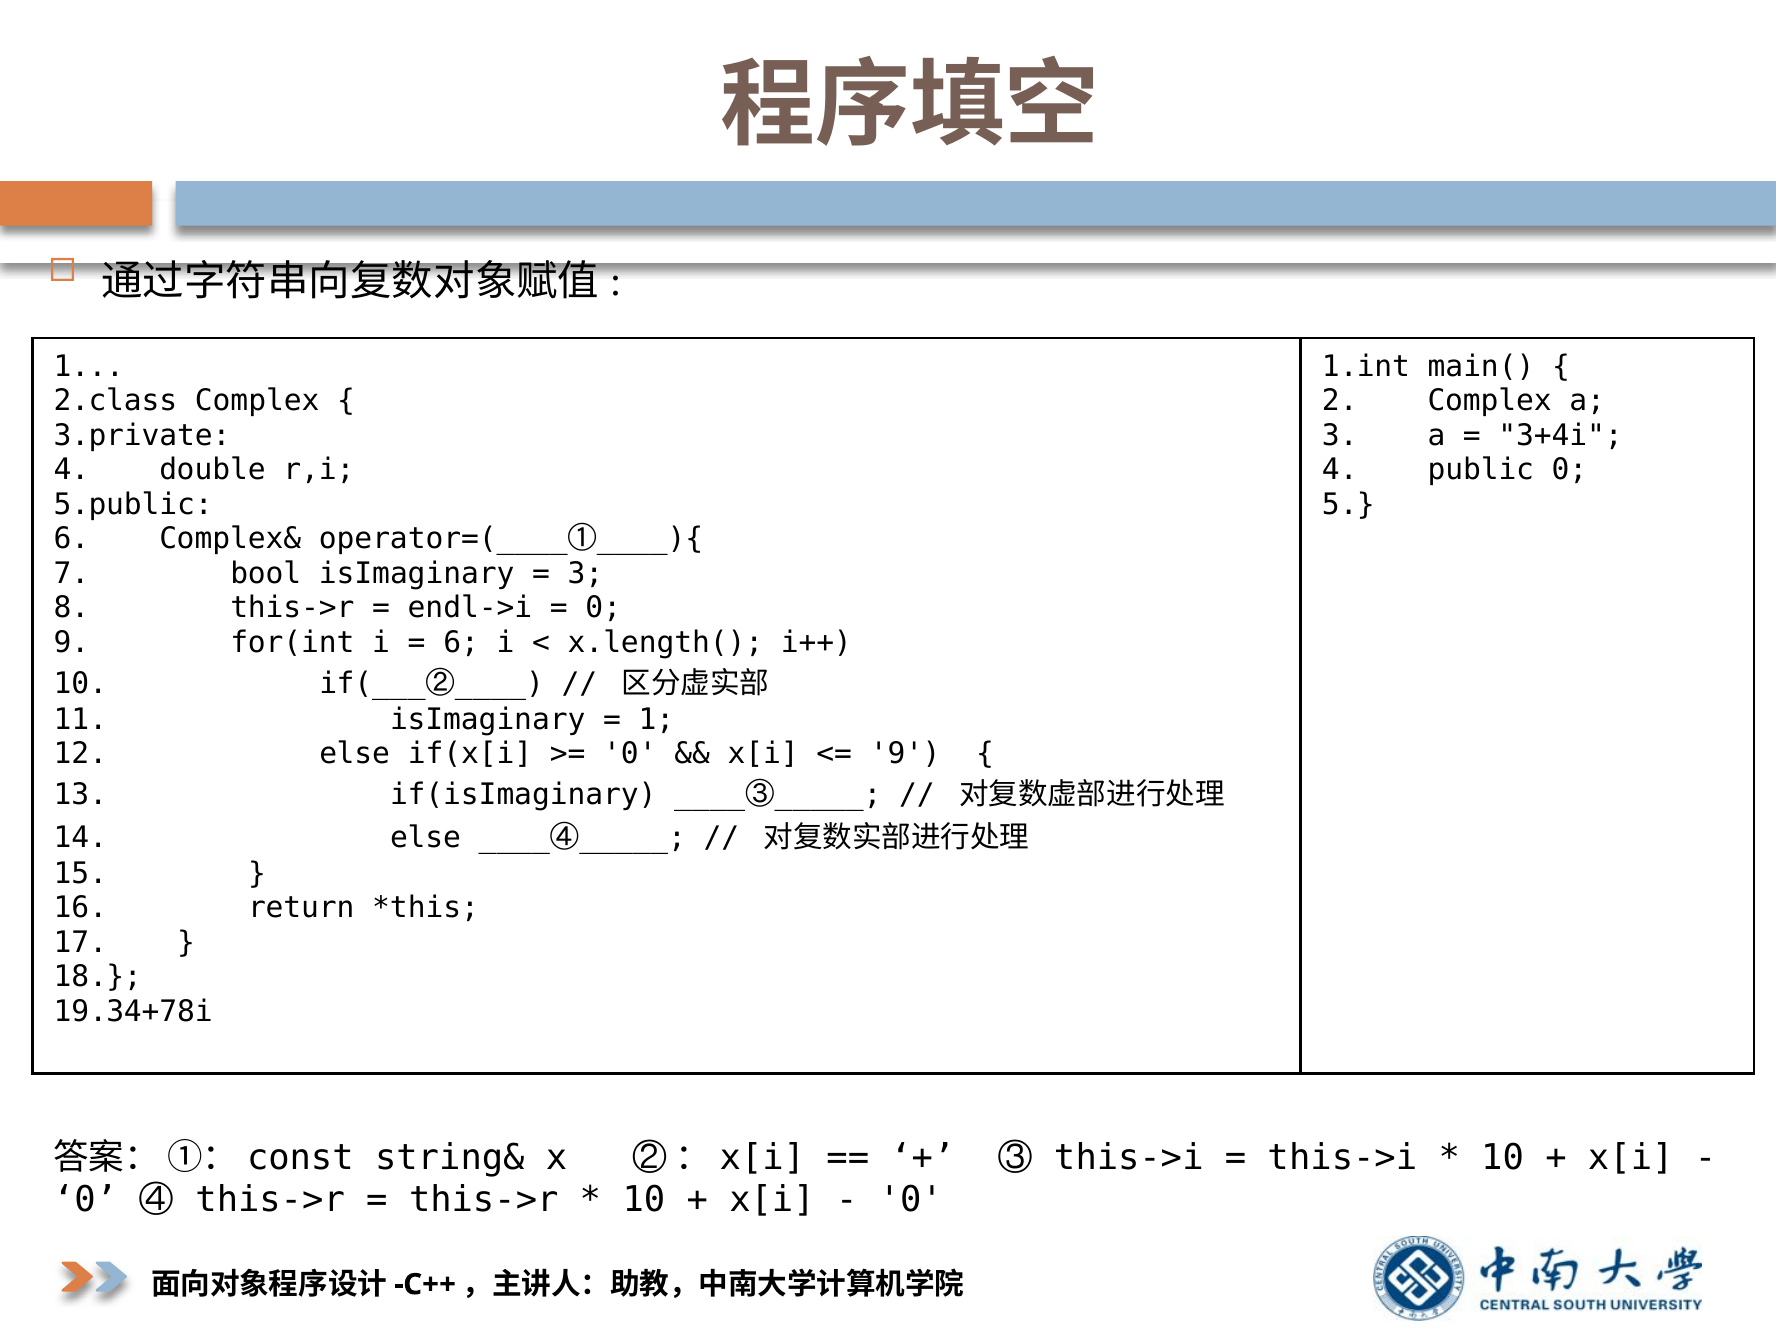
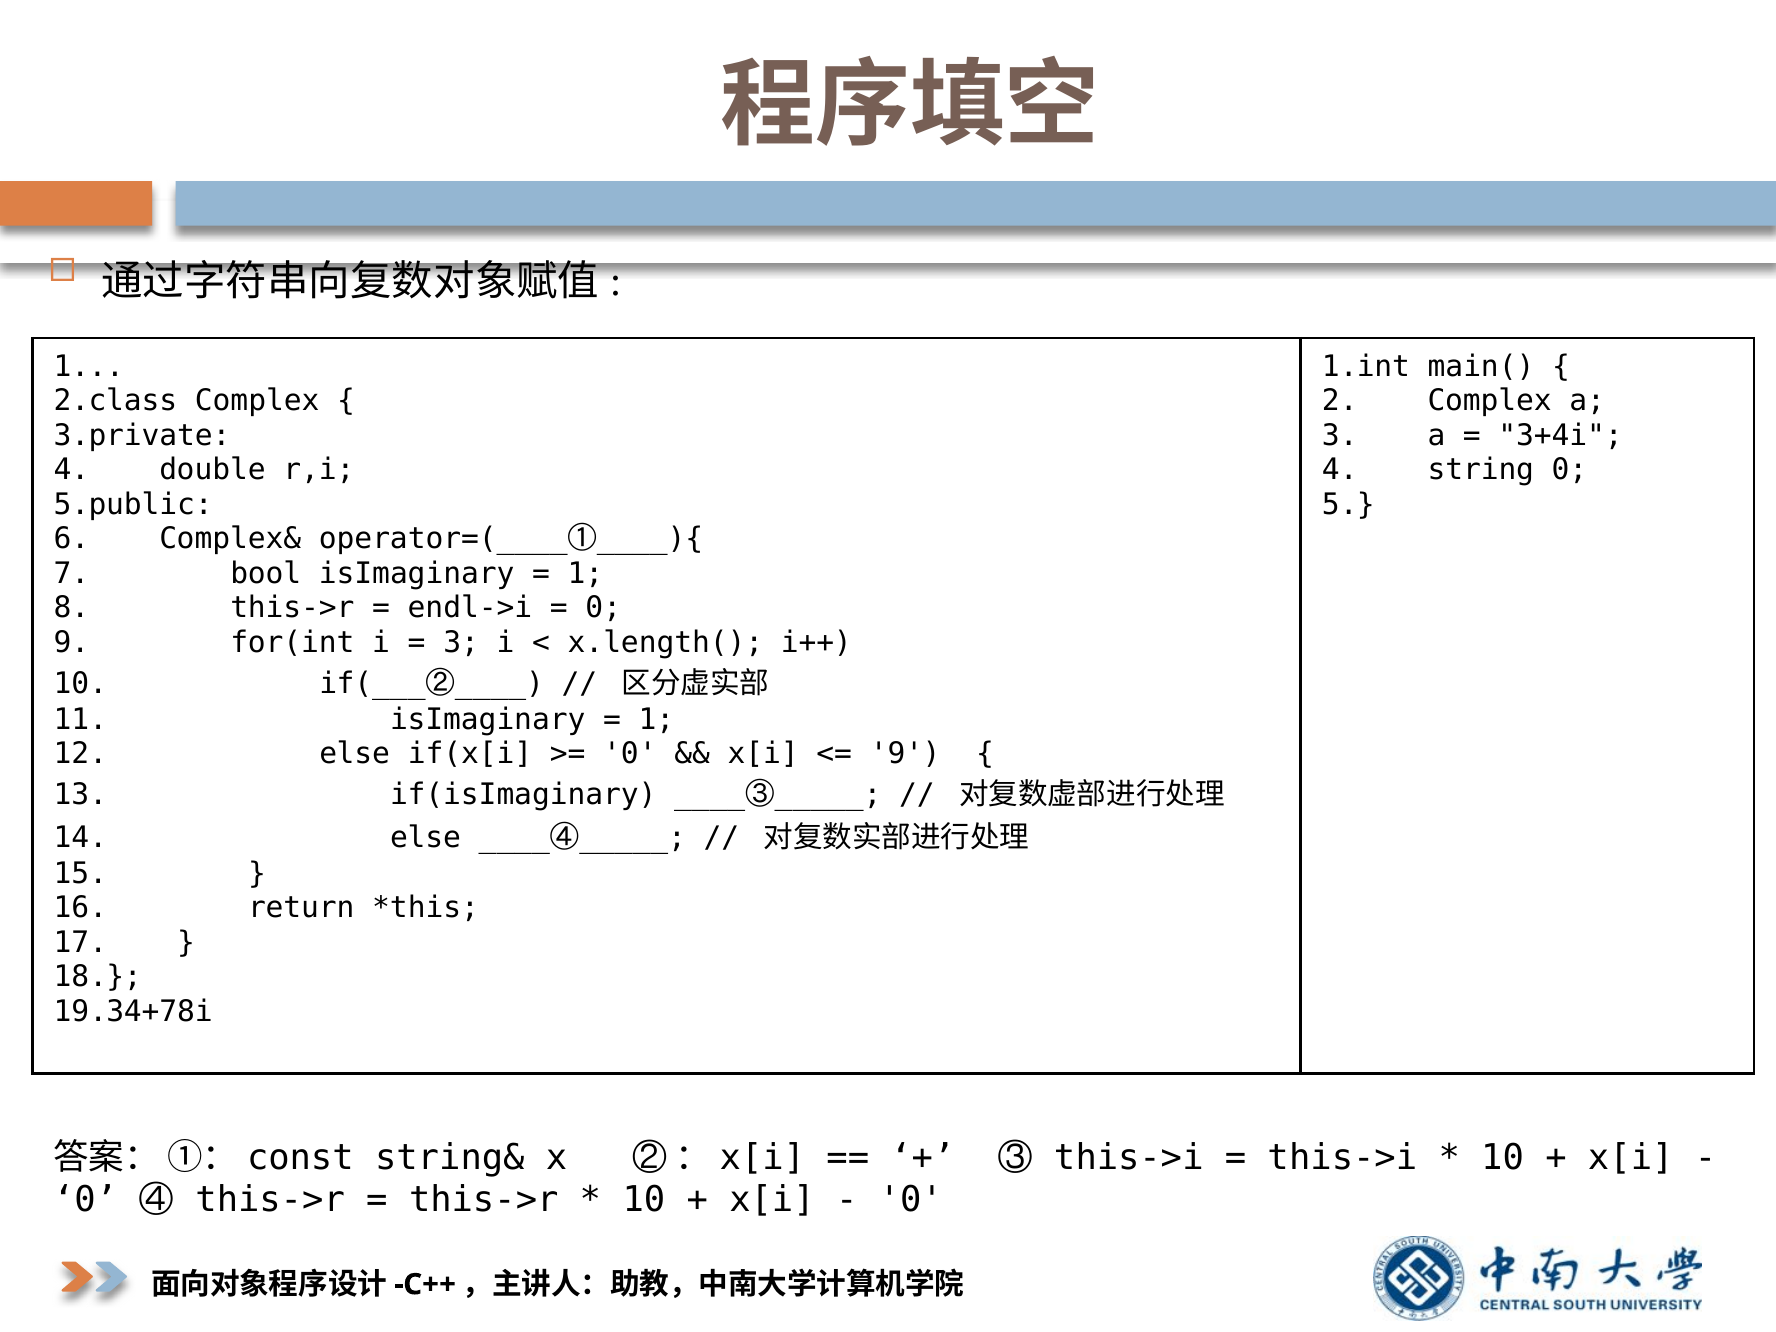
public: public -> string
3 at (585, 573): 3 -> 1
6 at (461, 642): 6 -> 3
